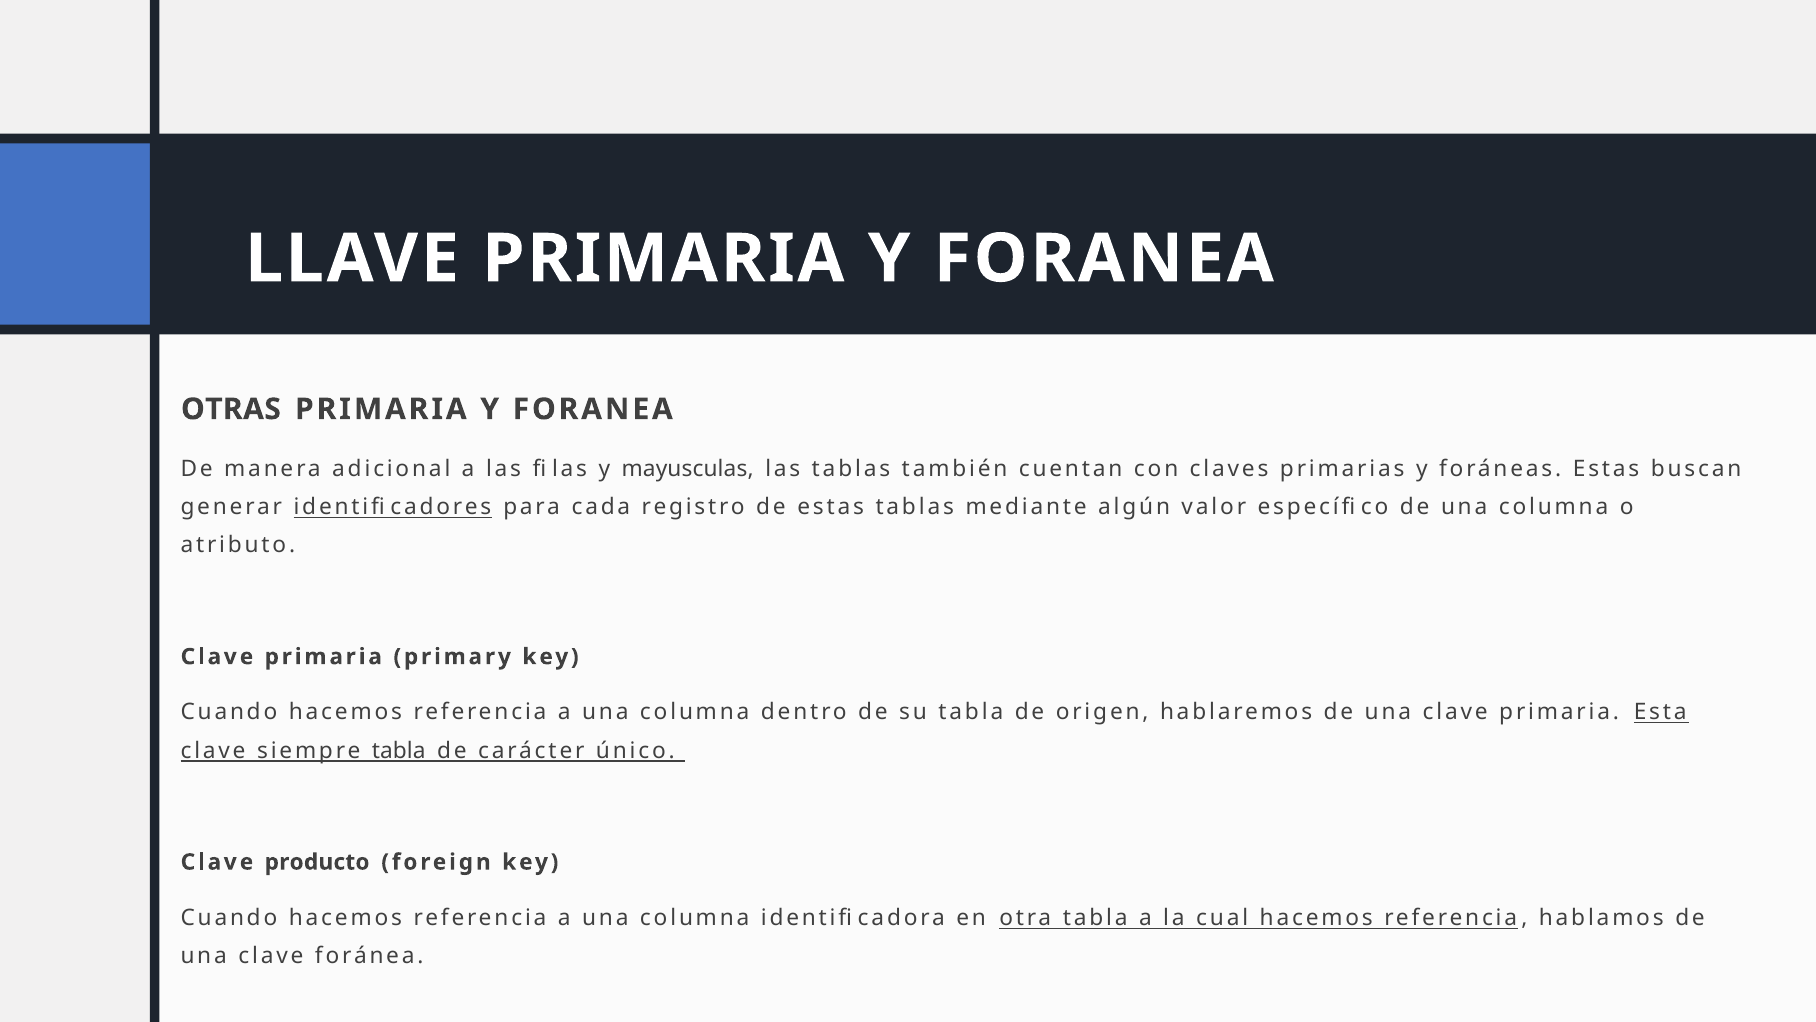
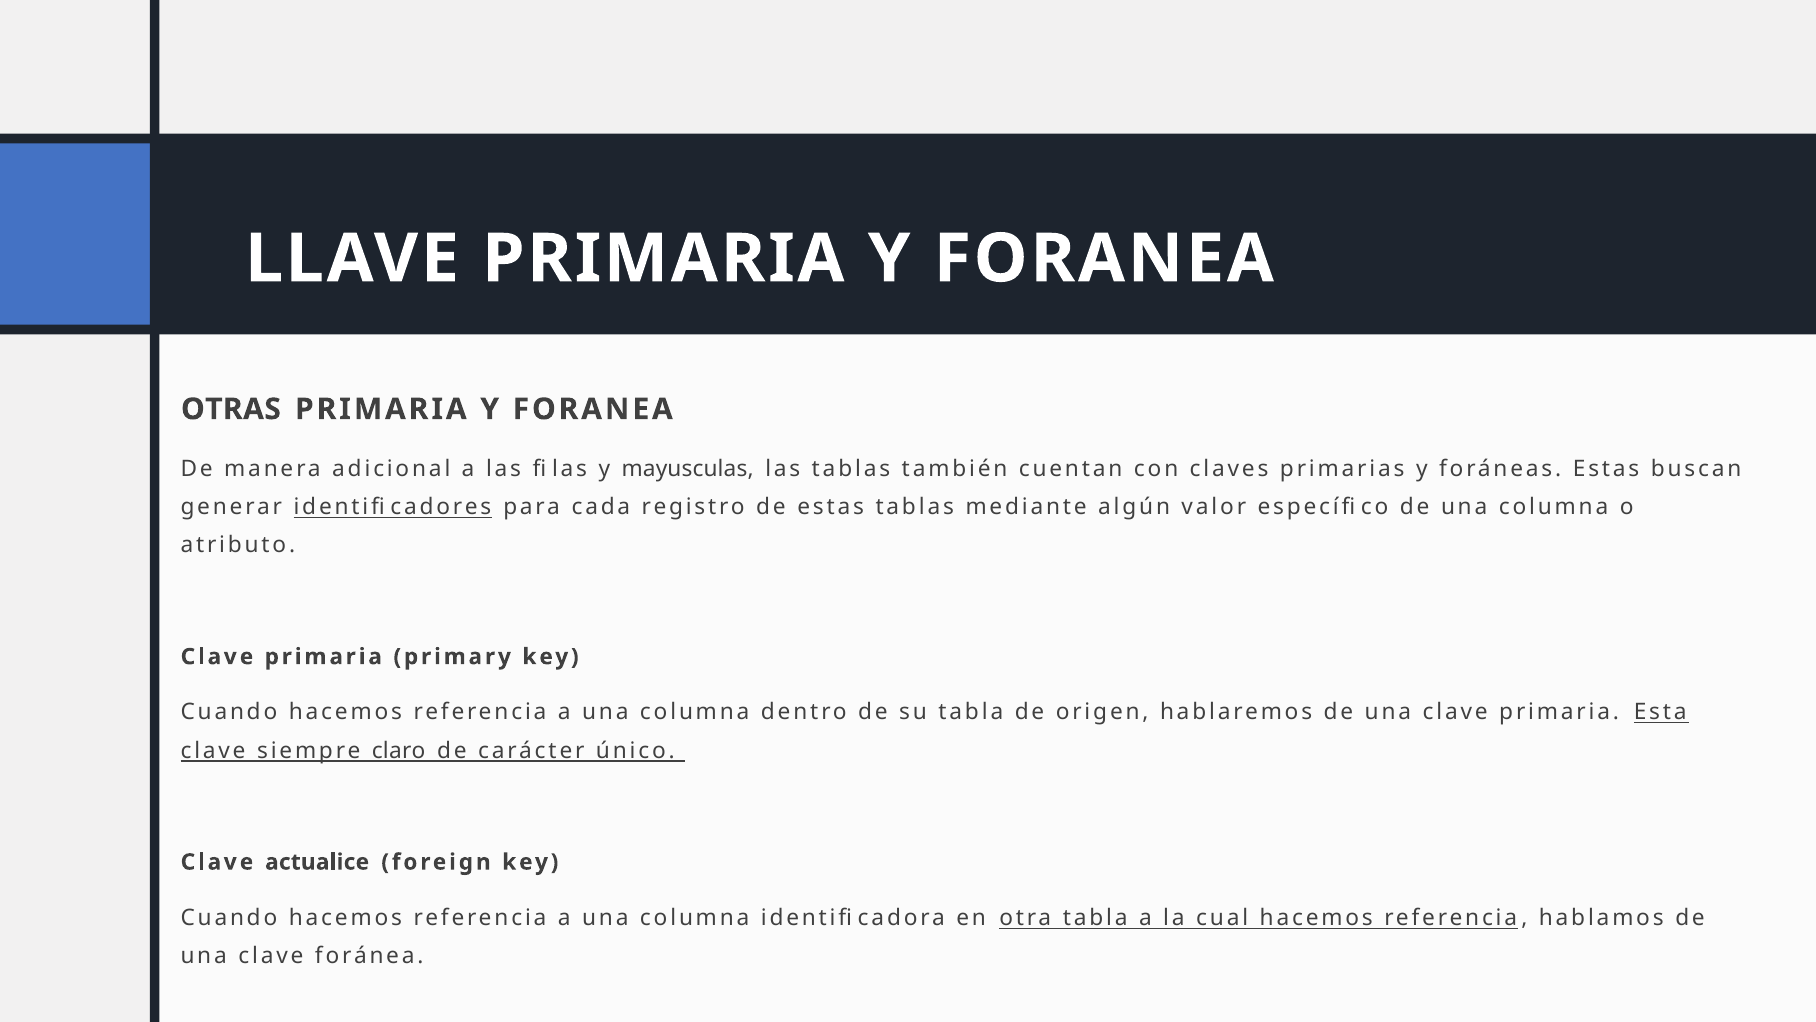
siempre tabla: tabla -> claro
producto: producto -> actualice
